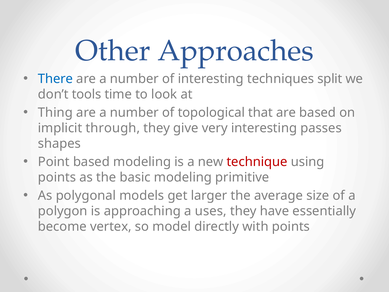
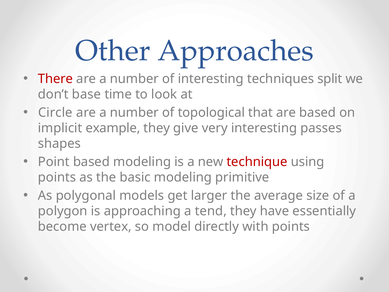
There colour: blue -> red
tools: tools -> base
Thing: Thing -> Circle
through: through -> example
uses: uses -> tend
